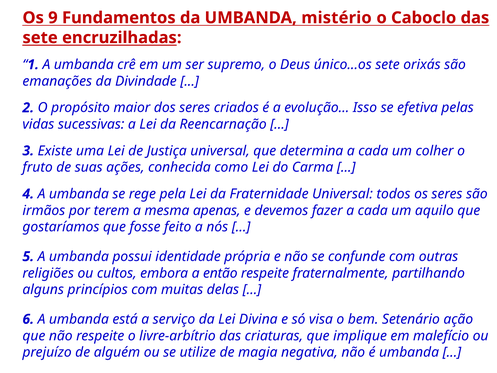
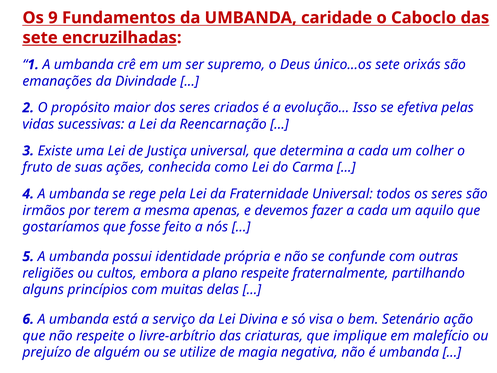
mistério: mistério -> caridade
então: então -> plano
